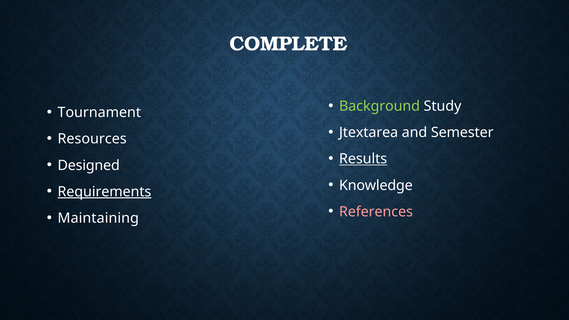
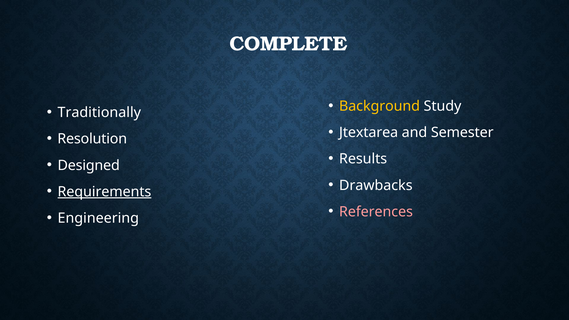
Background colour: light green -> yellow
Tournament: Tournament -> Traditionally
Resources: Resources -> Resolution
Results underline: present -> none
Knowledge: Knowledge -> Drawbacks
Maintaining: Maintaining -> Engineering
